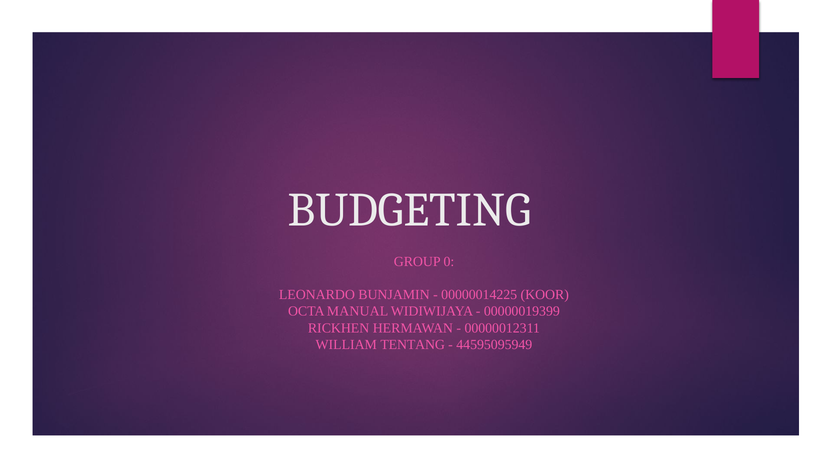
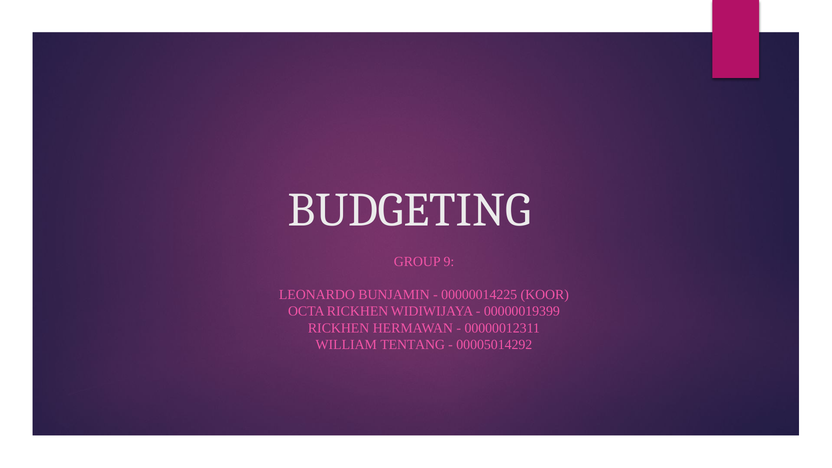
0: 0 -> 9
OCTA MANUAL: MANUAL -> RICKHEN
44595095949: 44595095949 -> 00005014292
